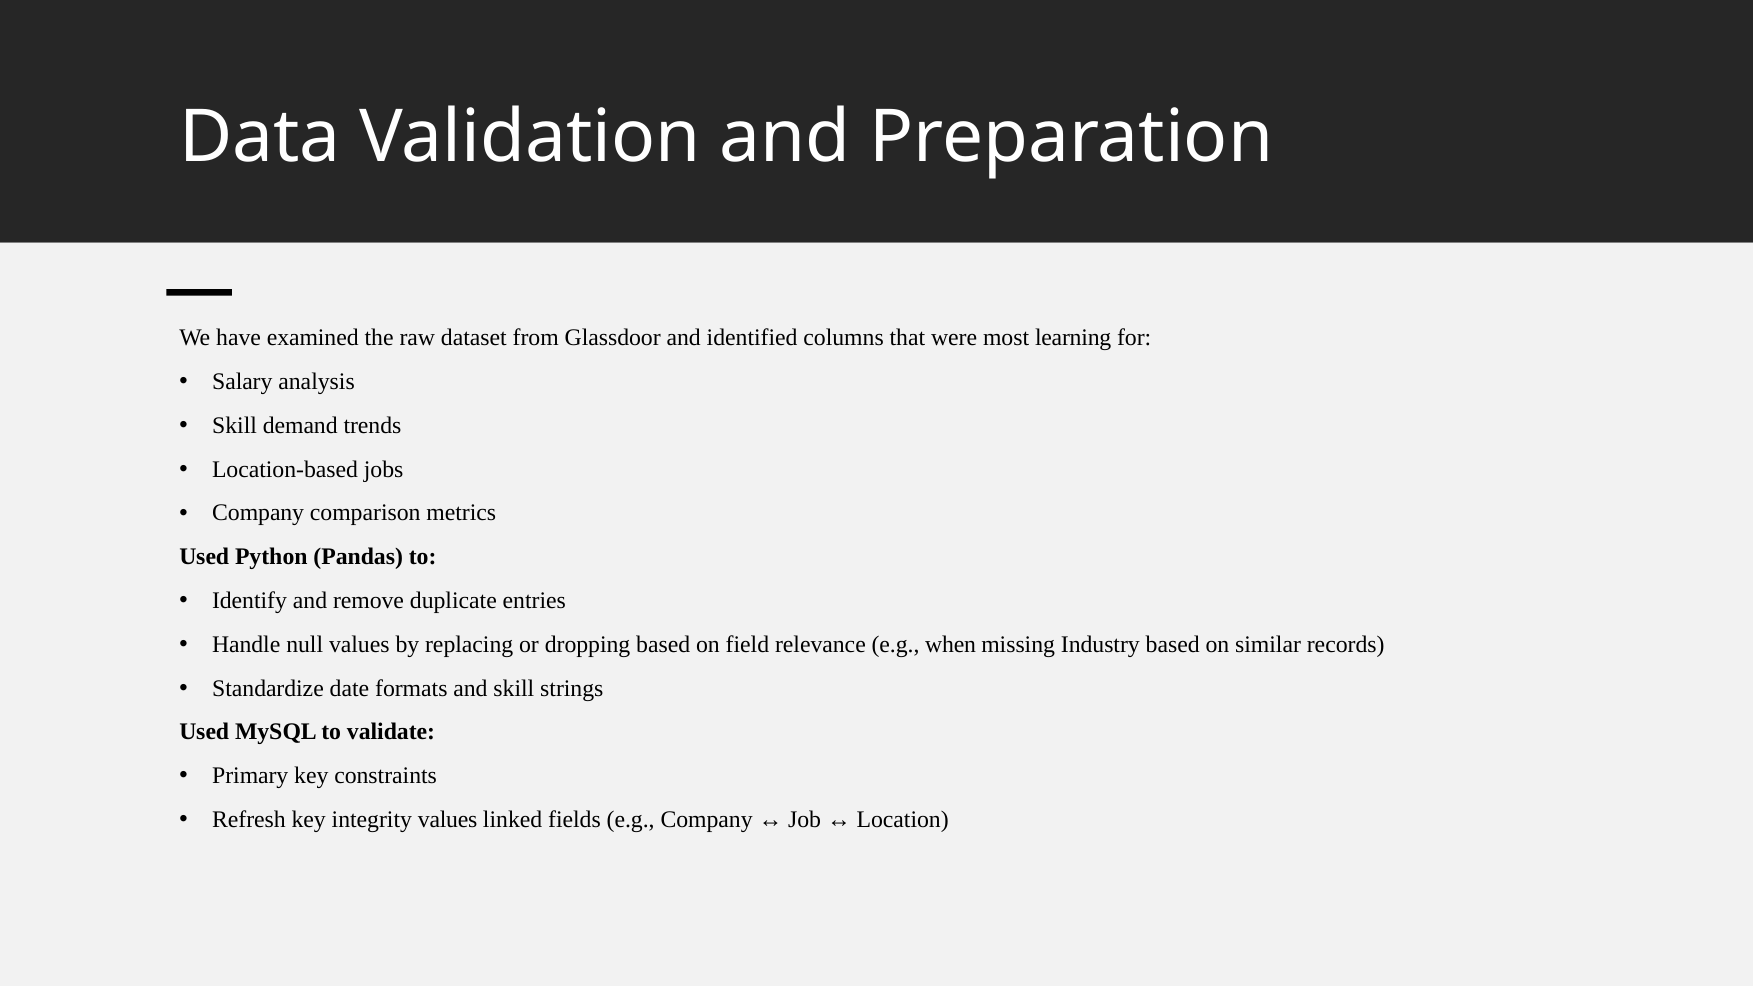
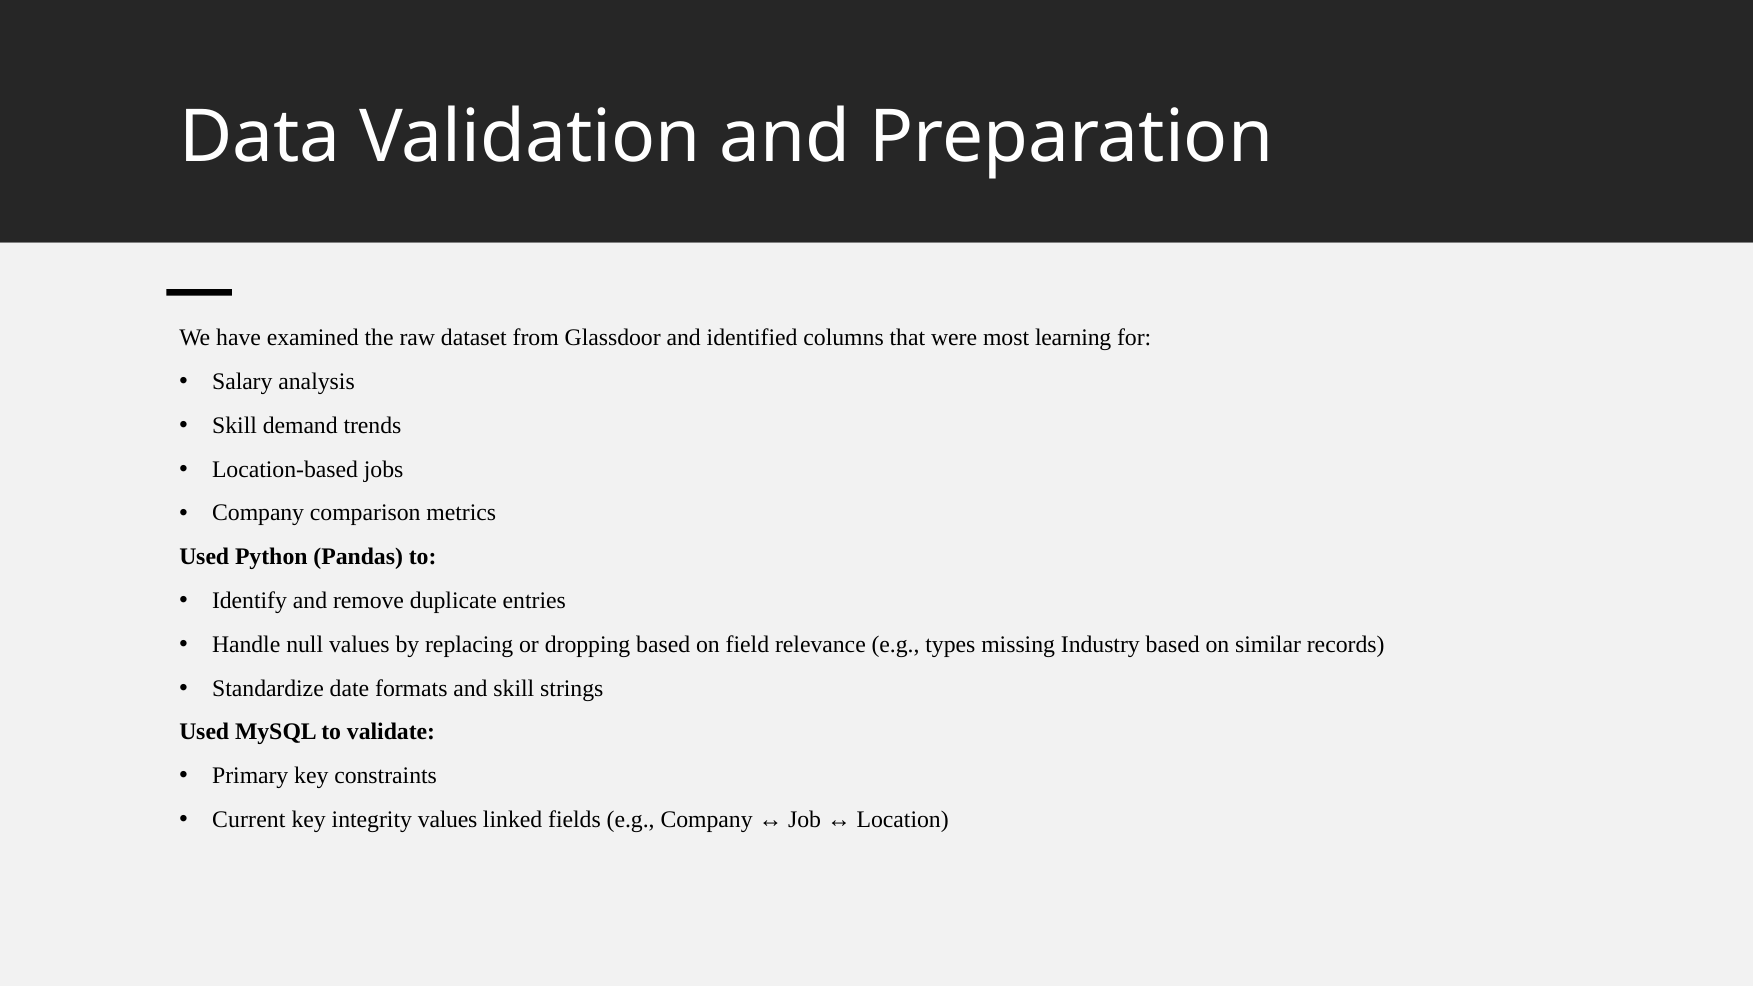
when: when -> types
Refresh: Refresh -> Current
